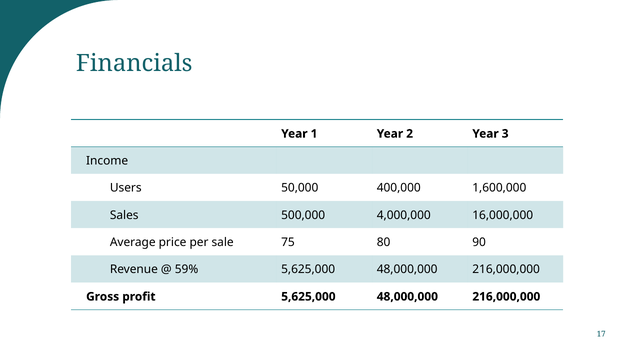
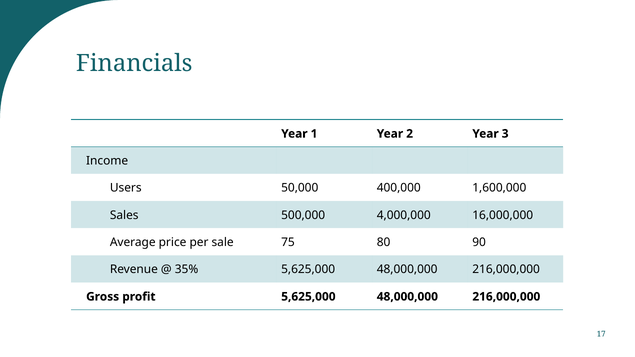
59%: 59% -> 35%
